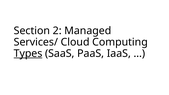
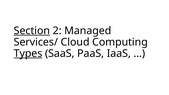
Section underline: none -> present
